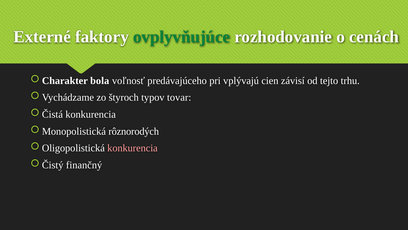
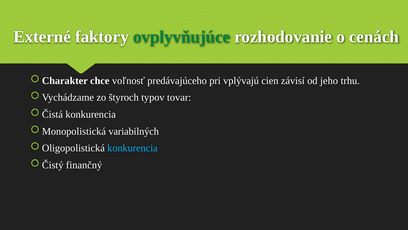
bola: bola -> chce
tejto: tejto -> jeho
rôznorodých: rôznorodých -> variabilných
konkurencia at (133, 148) colour: pink -> light blue
